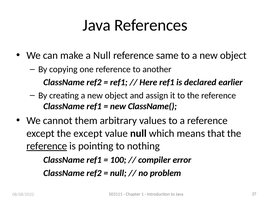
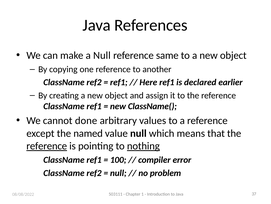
them: them -> done
the except: except -> named
nothing underline: none -> present
